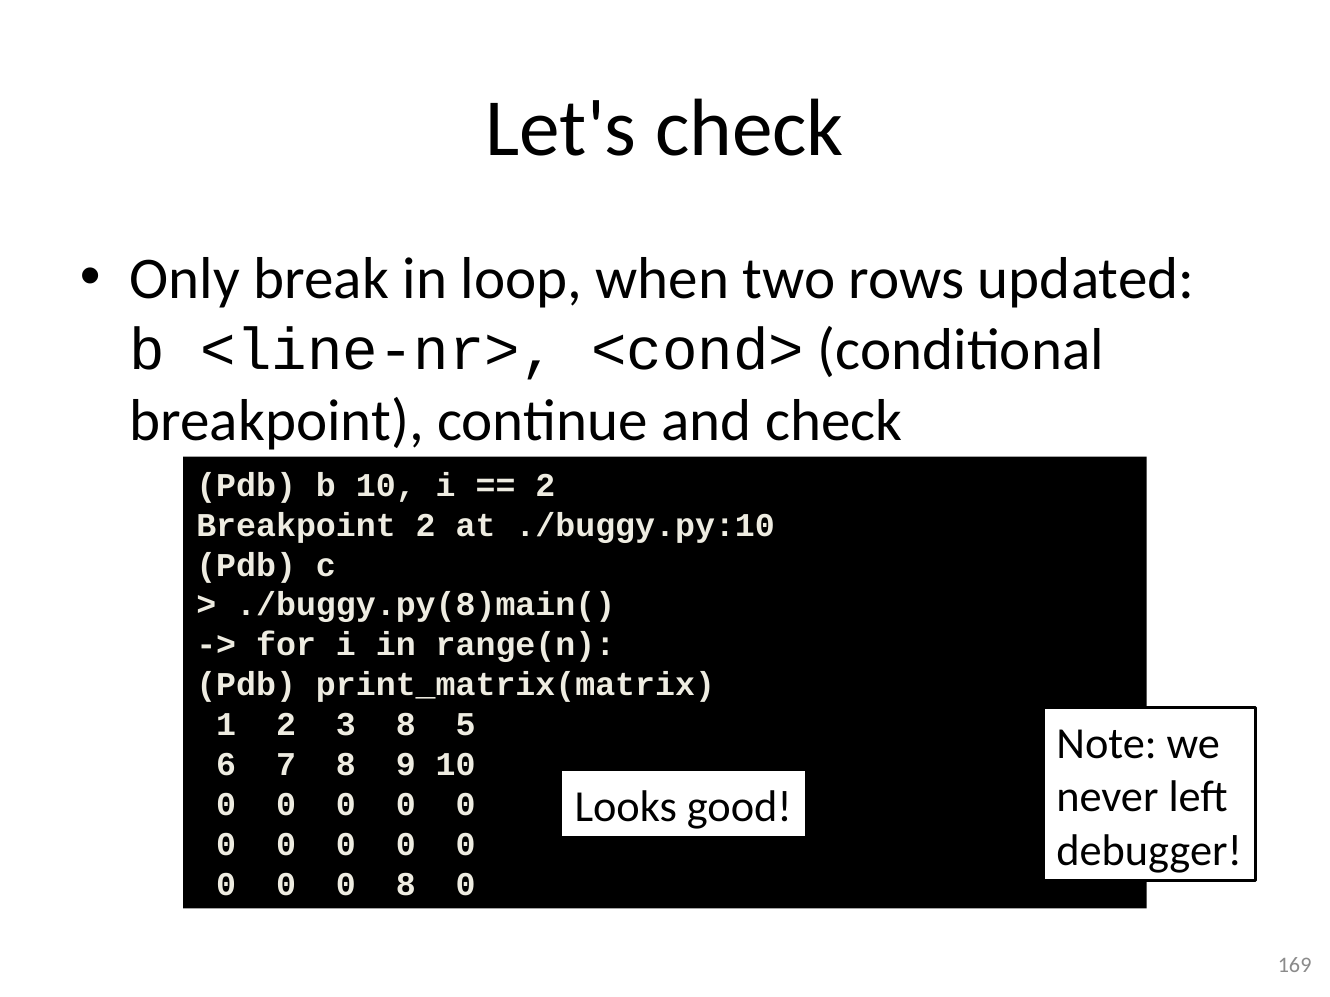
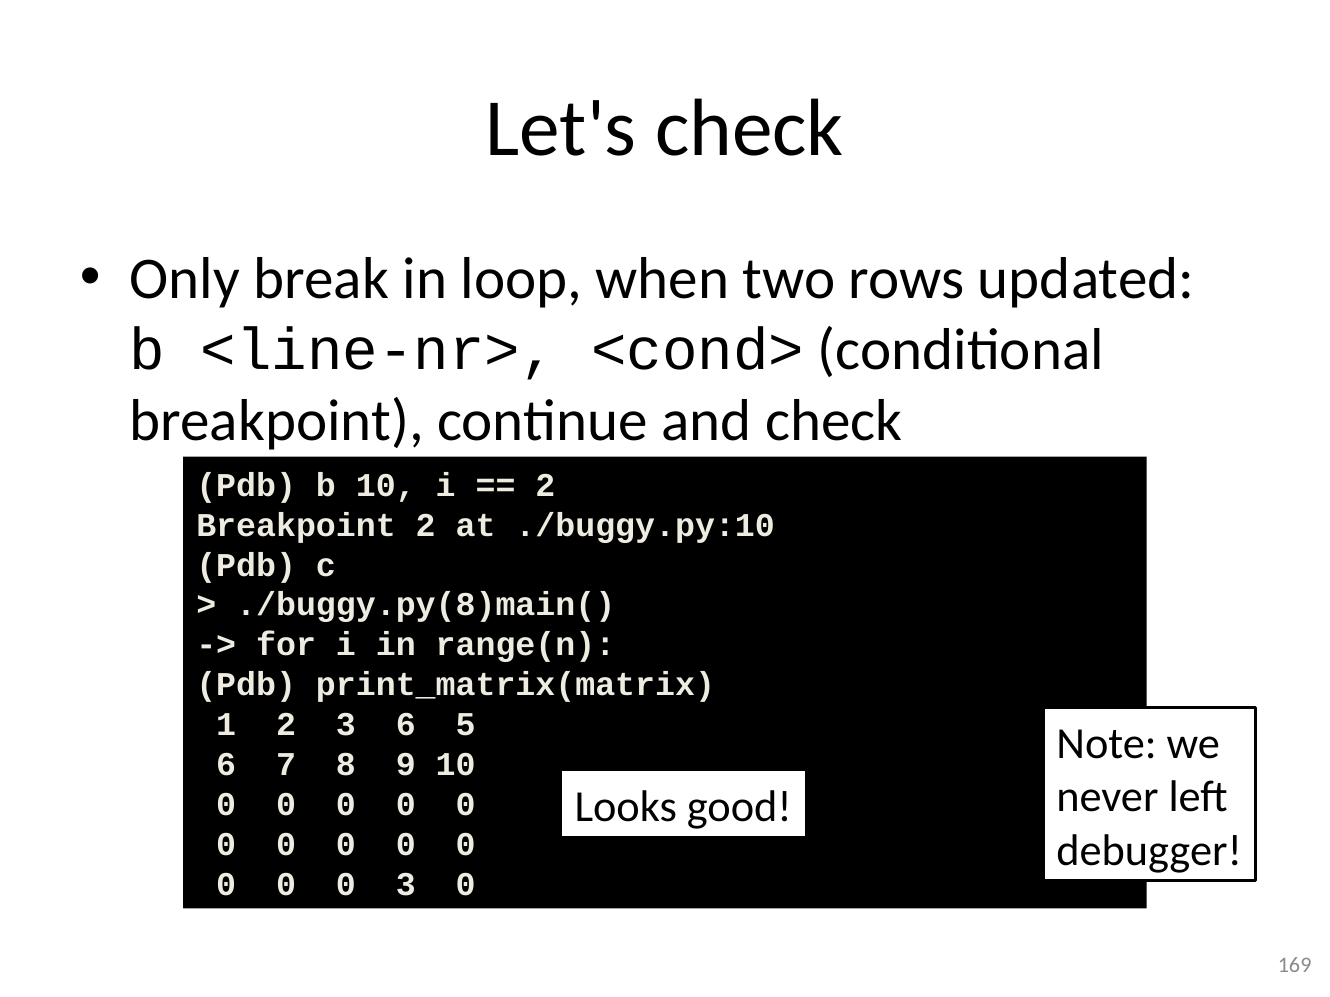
3 8: 8 -> 6
0 8: 8 -> 3
